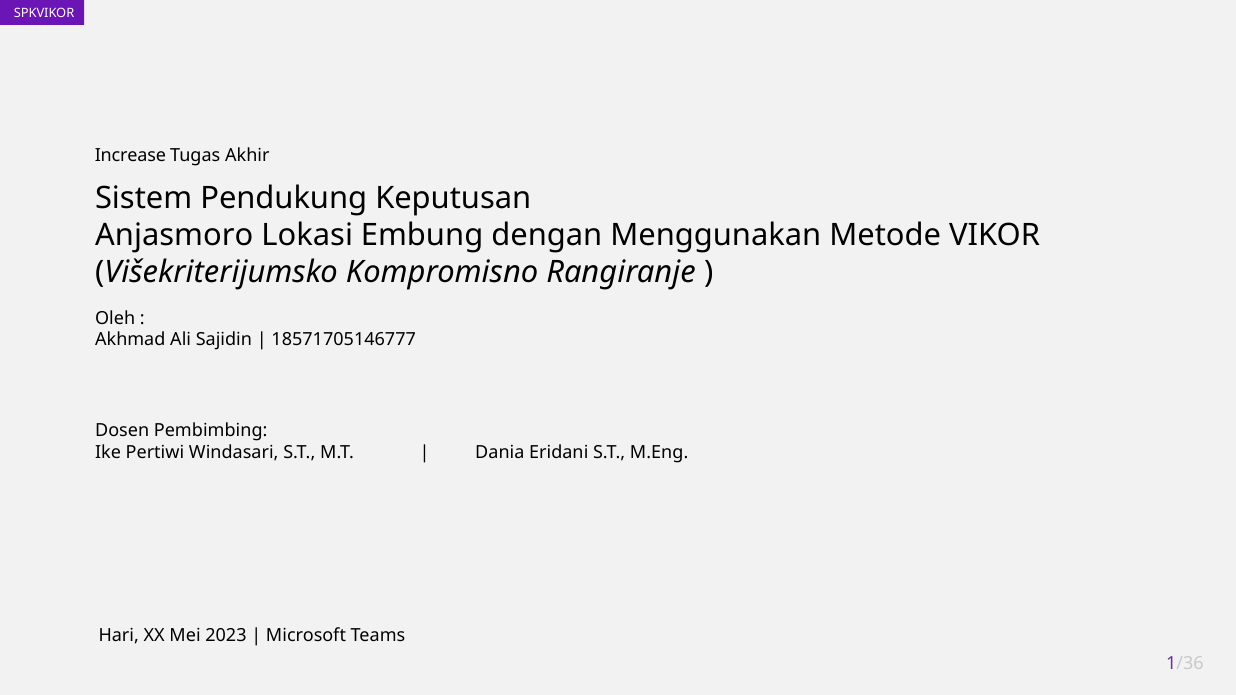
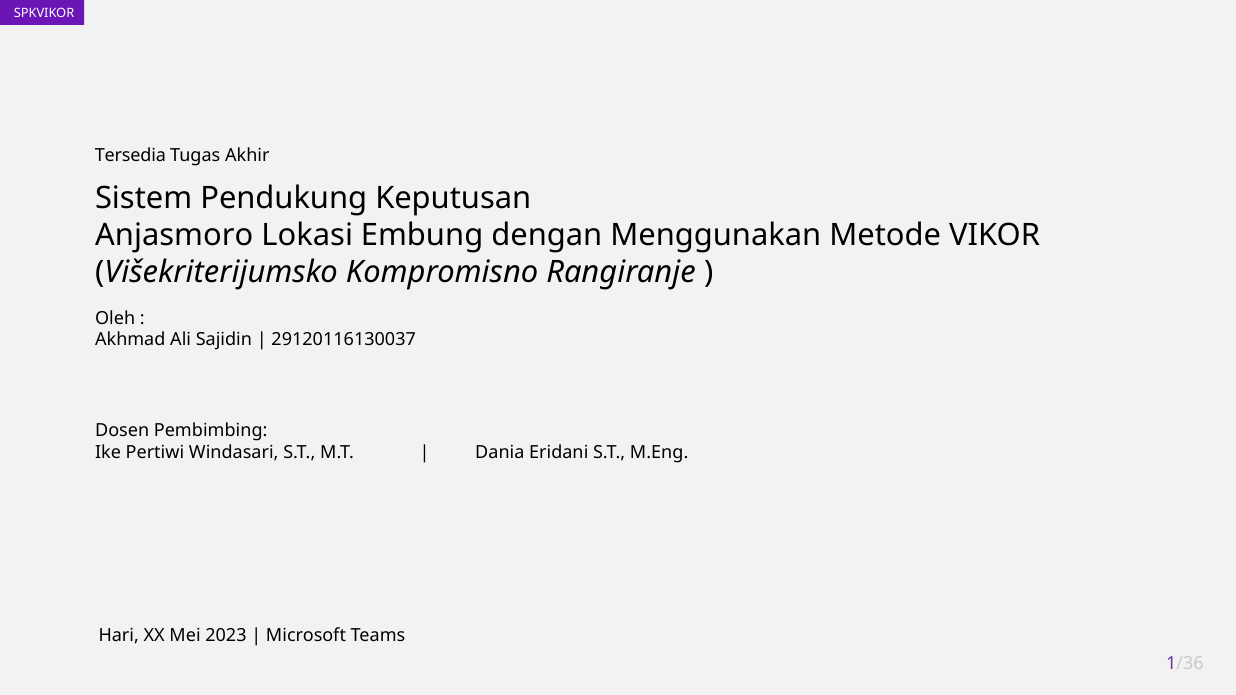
Increase: Increase -> Tersedia
18571705146777: 18571705146777 -> 29120116130037
